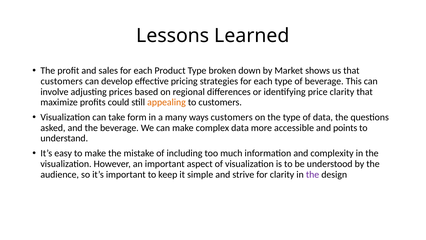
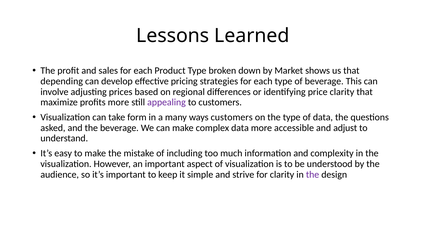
customers at (62, 81): customers -> depending
profits could: could -> more
appealing colour: orange -> purple
points: points -> adjust
